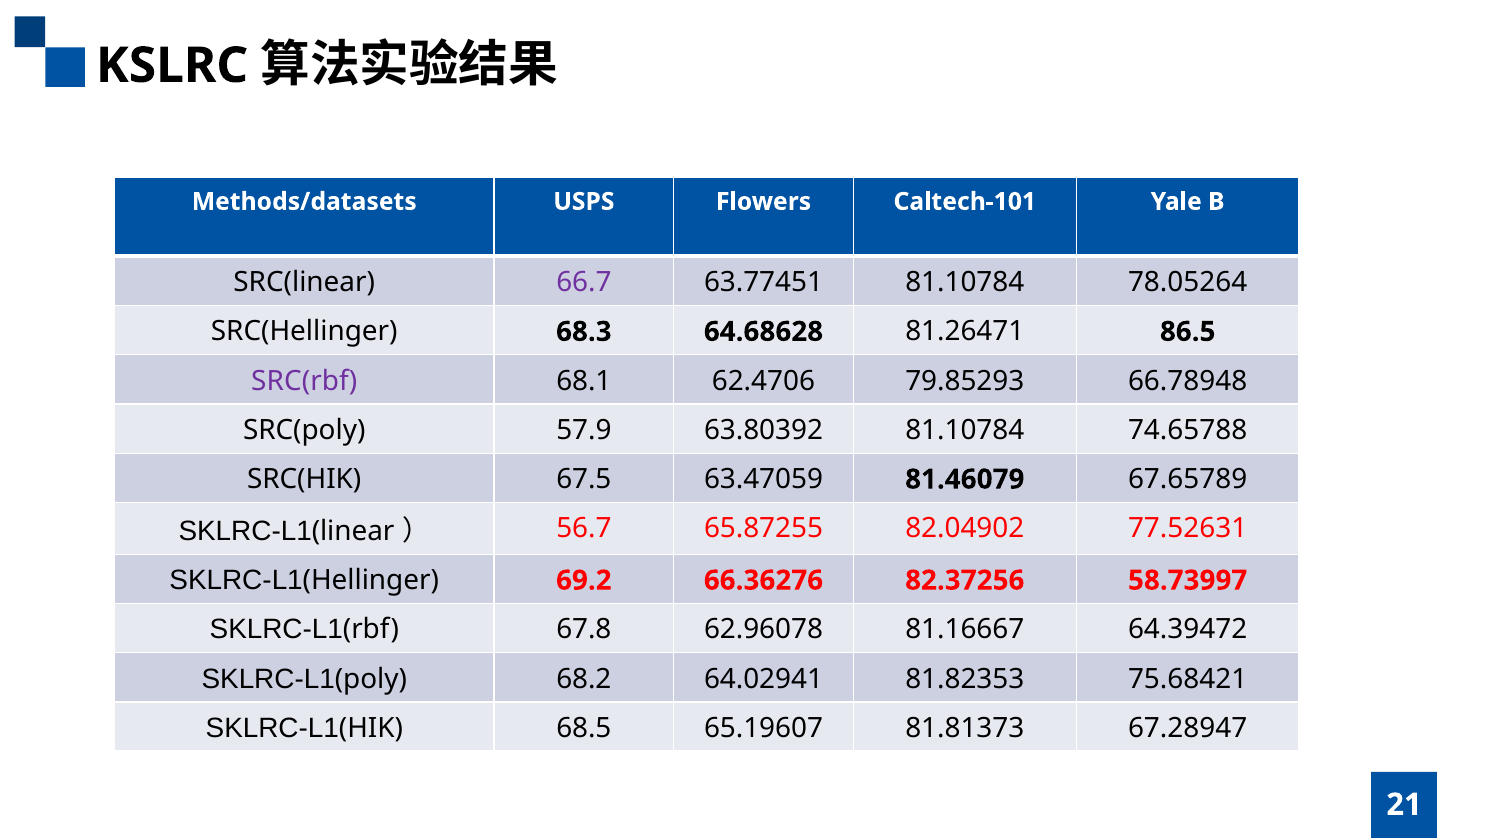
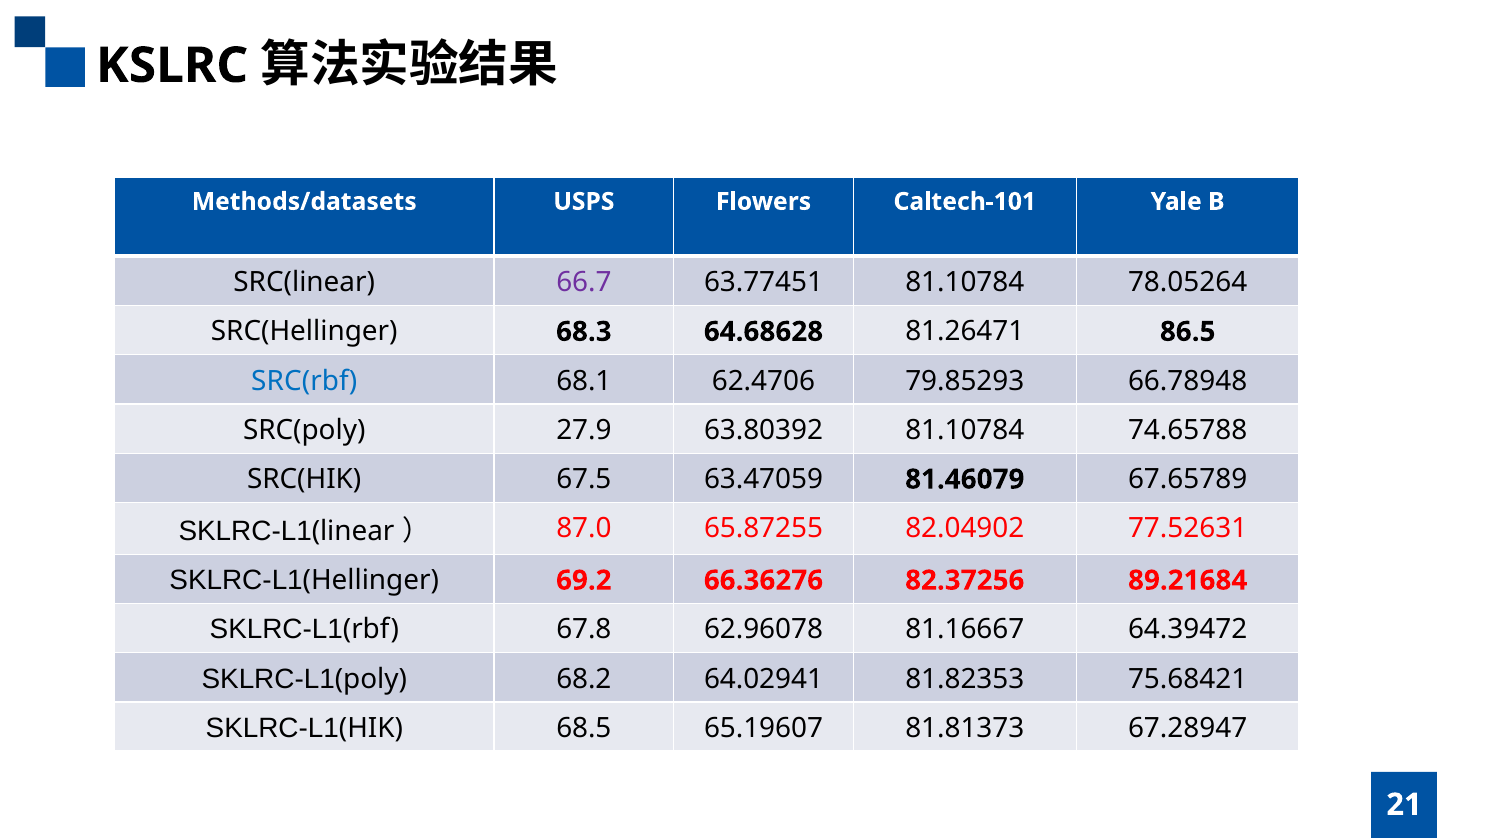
SRC(rbf colour: purple -> blue
57.9: 57.9 -> 27.9
56.7: 56.7 -> 87.0
58.73997: 58.73997 -> 89.21684
